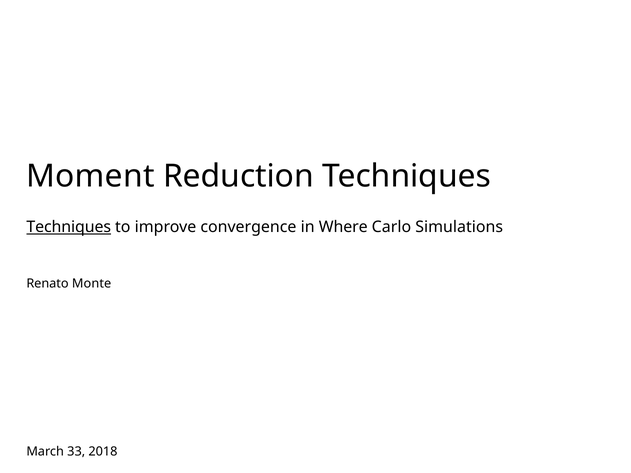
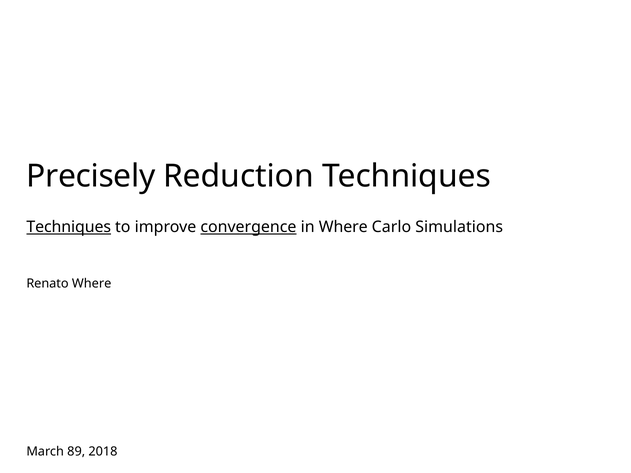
Moment: Moment -> Precisely
convergence underline: none -> present
Renato Monte: Monte -> Where
33: 33 -> 89
